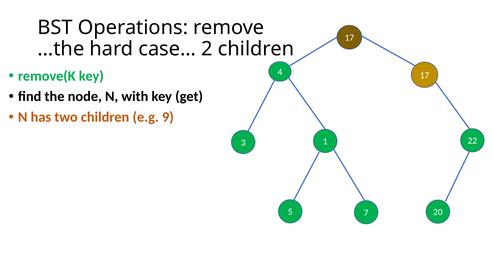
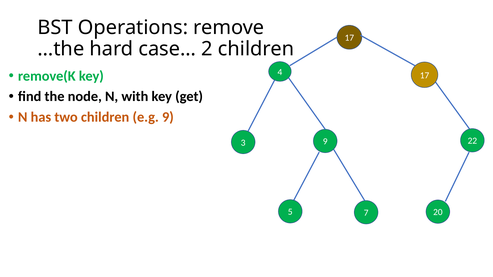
3 1: 1 -> 9
